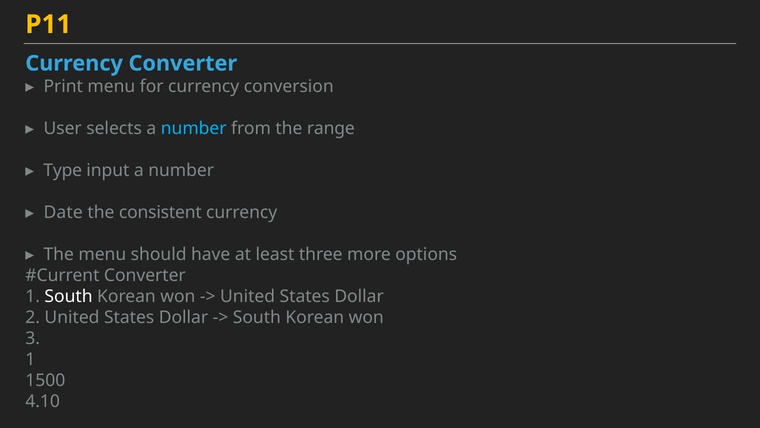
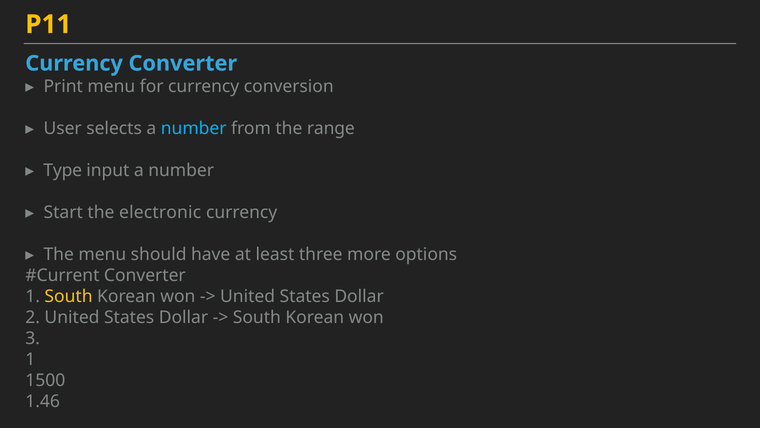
Date: Date -> Start
consistent: consistent -> electronic
South at (69, 296) colour: white -> yellow
4.10: 4.10 -> 1.46
